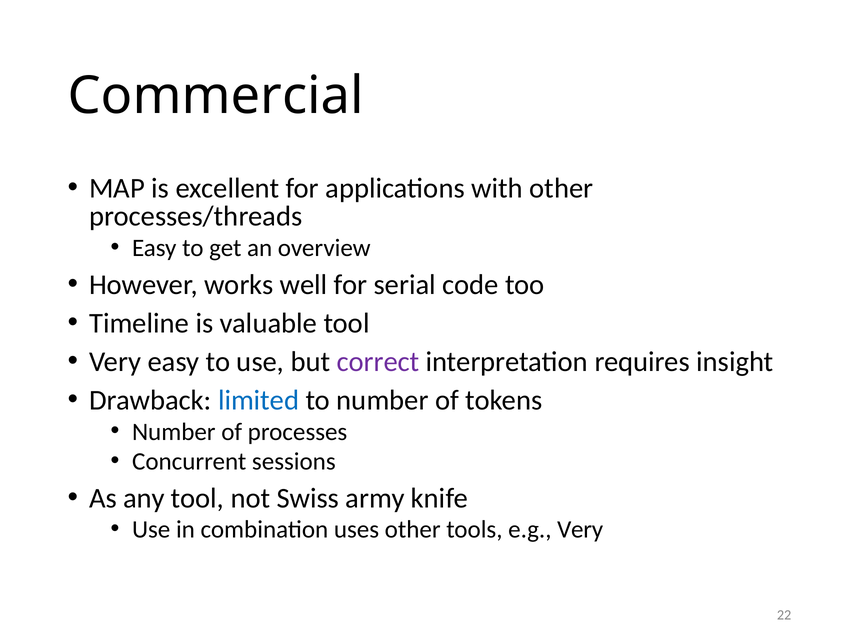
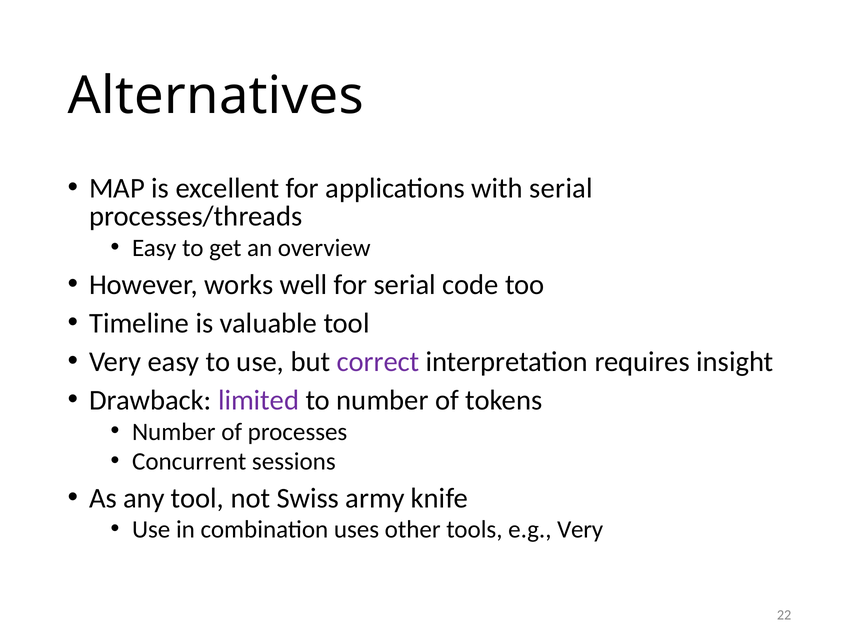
Commercial: Commercial -> Alternatives
with other: other -> serial
limited colour: blue -> purple
